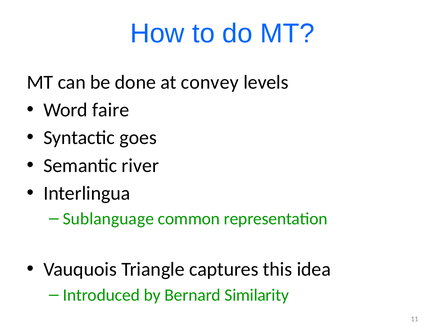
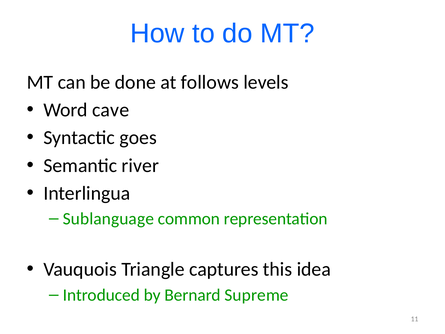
convey: convey -> follows
faire: faire -> cave
Similarity: Similarity -> Supreme
